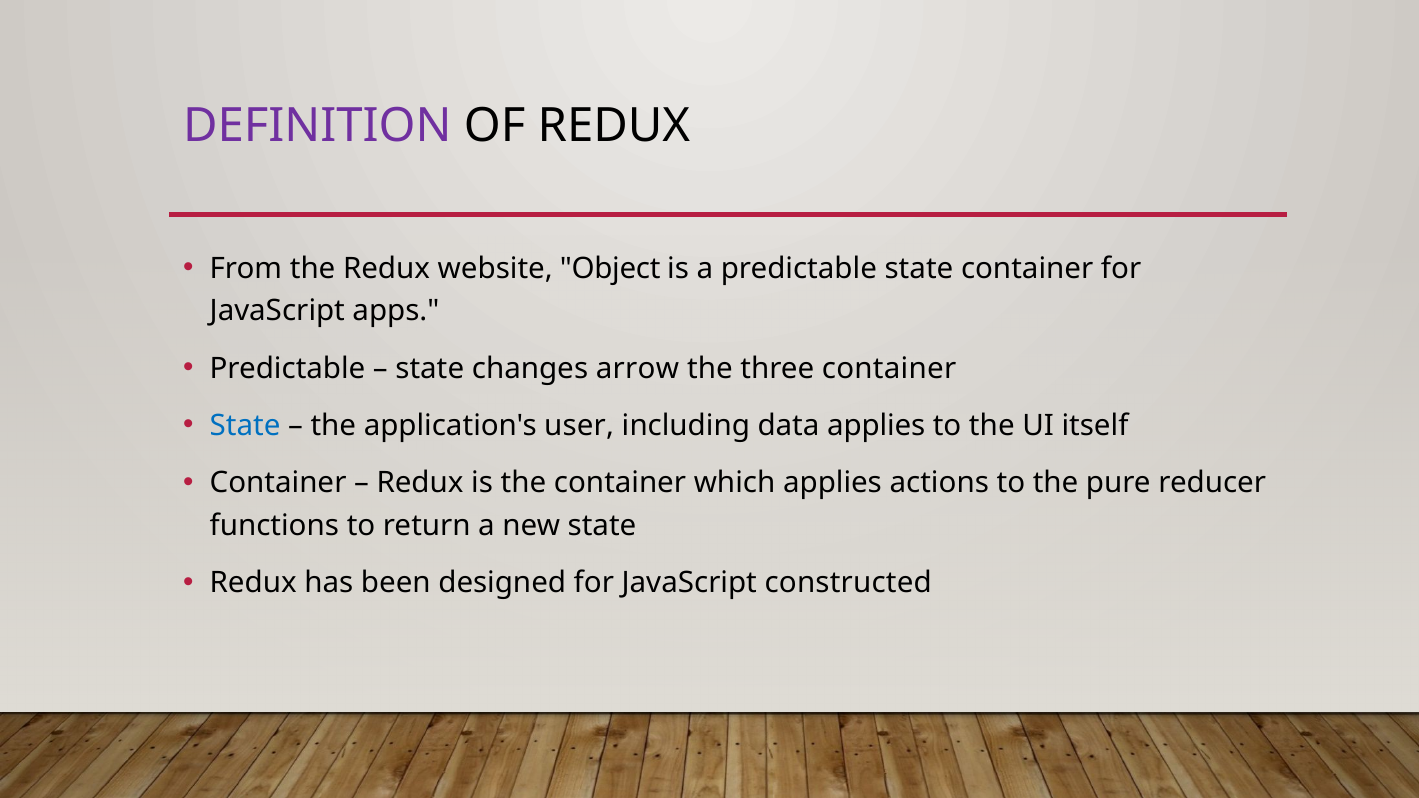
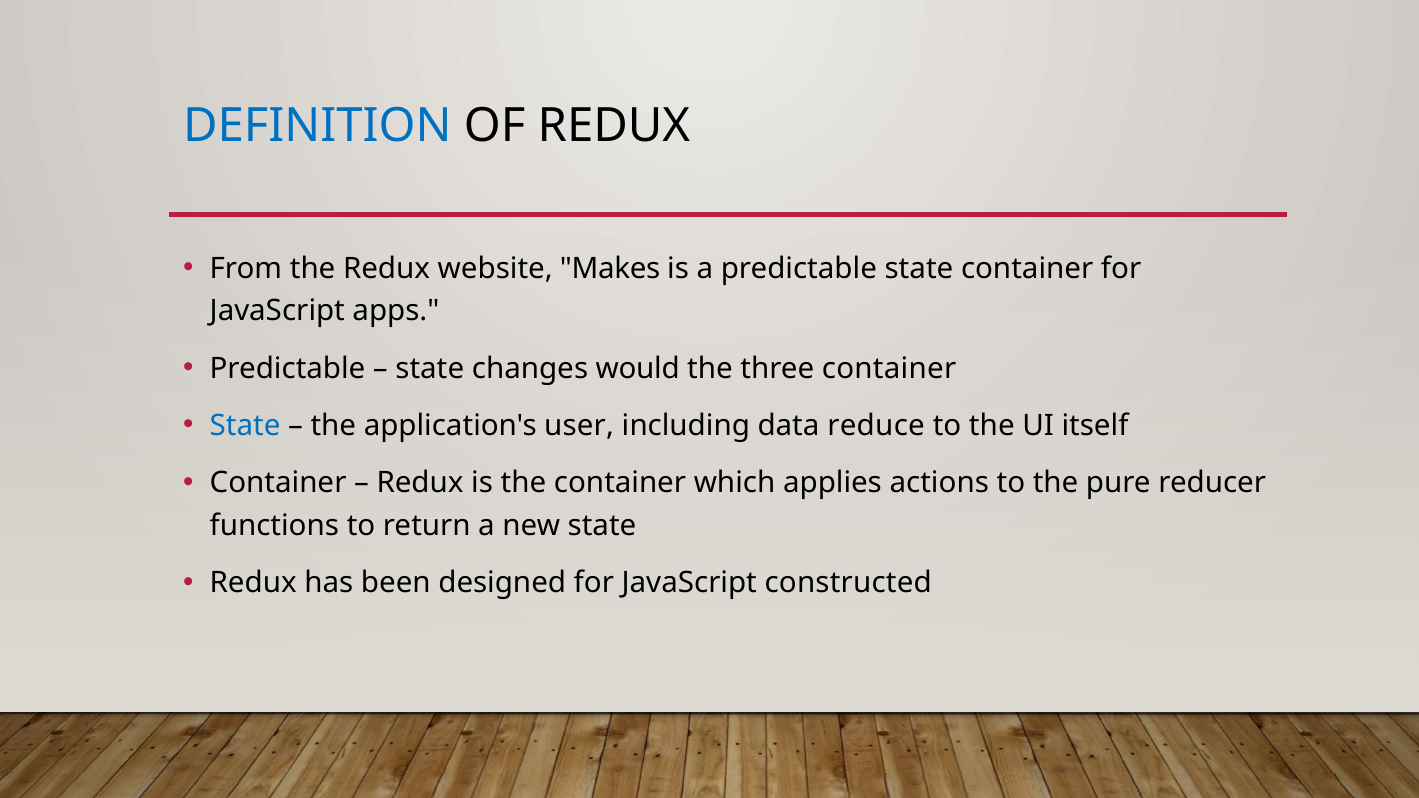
DEFINITION colour: purple -> blue
Object: Object -> Makes
arrow: arrow -> would
data applies: applies -> reduce
